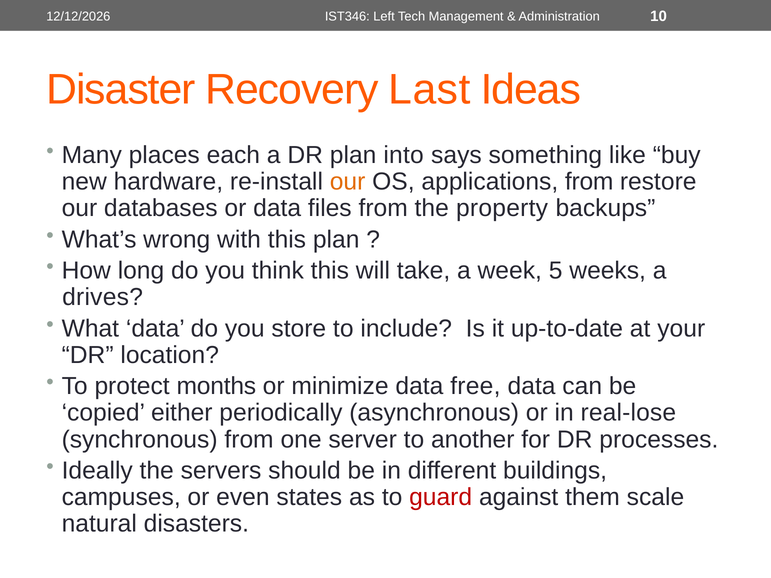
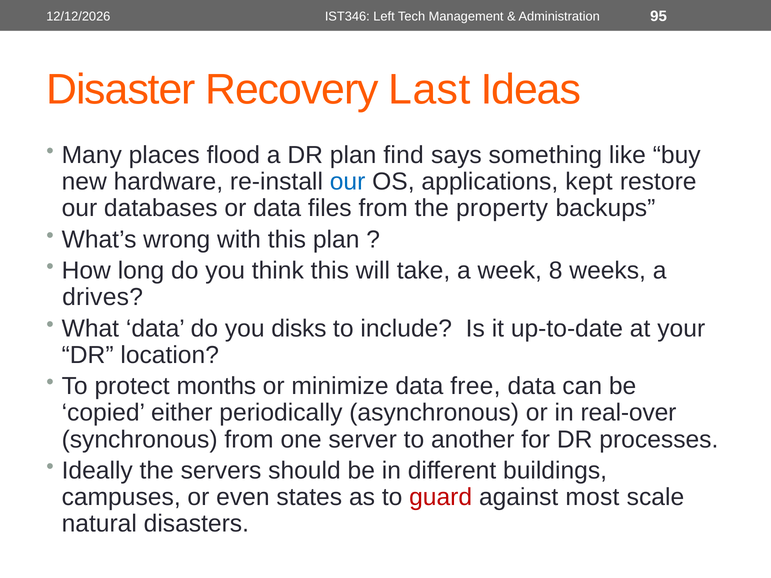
10: 10 -> 95
each: each -> flood
into: into -> find
our at (348, 182) colour: orange -> blue
applications from: from -> kept
5: 5 -> 8
store: store -> disks
real-lose: real-lose -> real-over
them: them -> most
